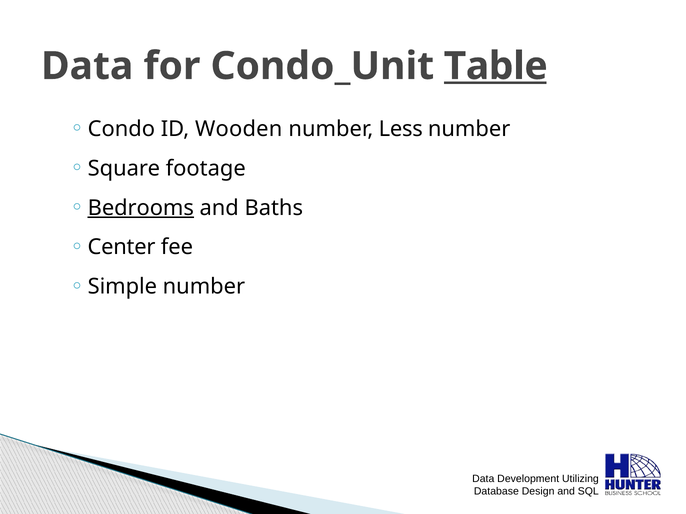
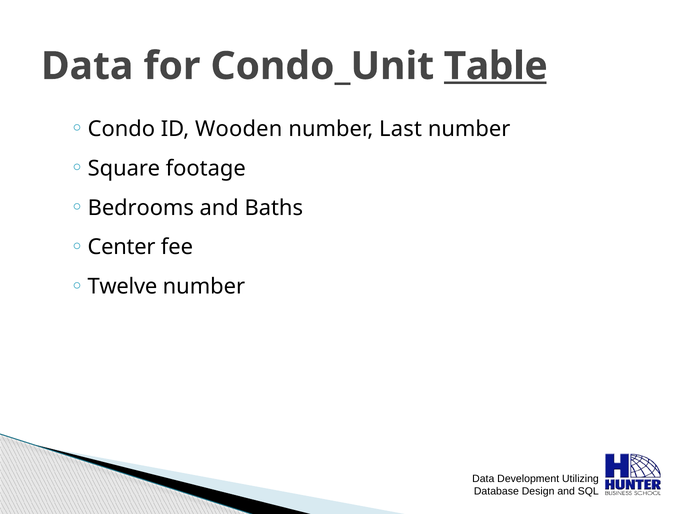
Less: Less -> Last
Bedrooms underline: present -> none
Simple: Simple -> Twelve
